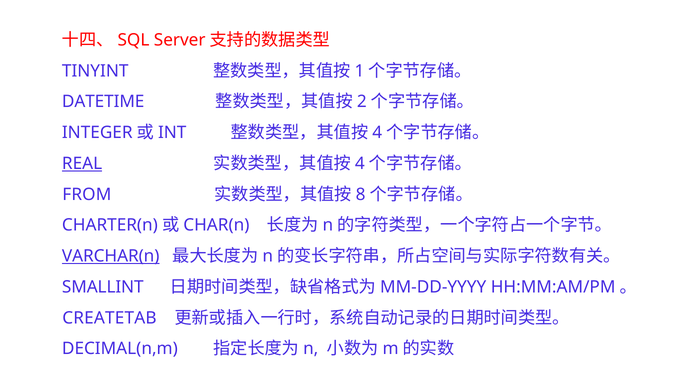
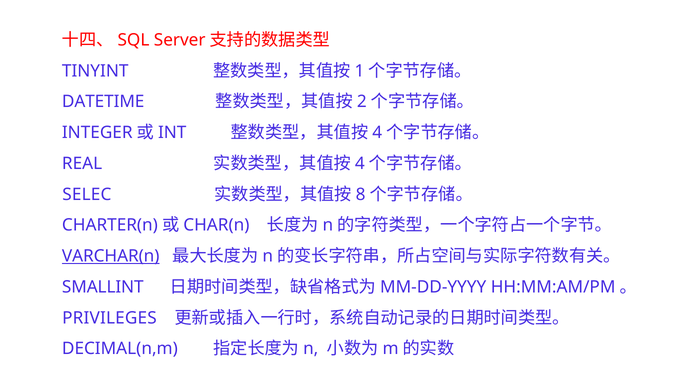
REAL underline: present -> none
FROM: FROM -> SELEC
CREATETAB: CREATETAB -> PRIVILEGES
